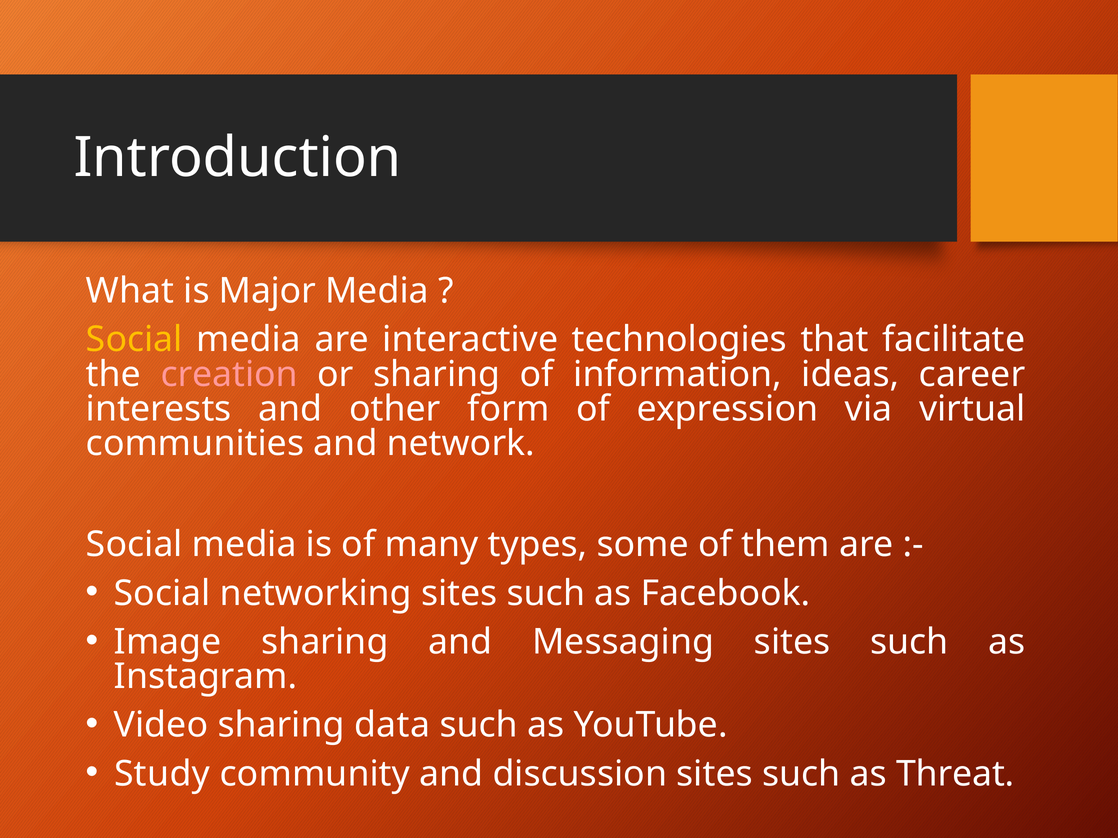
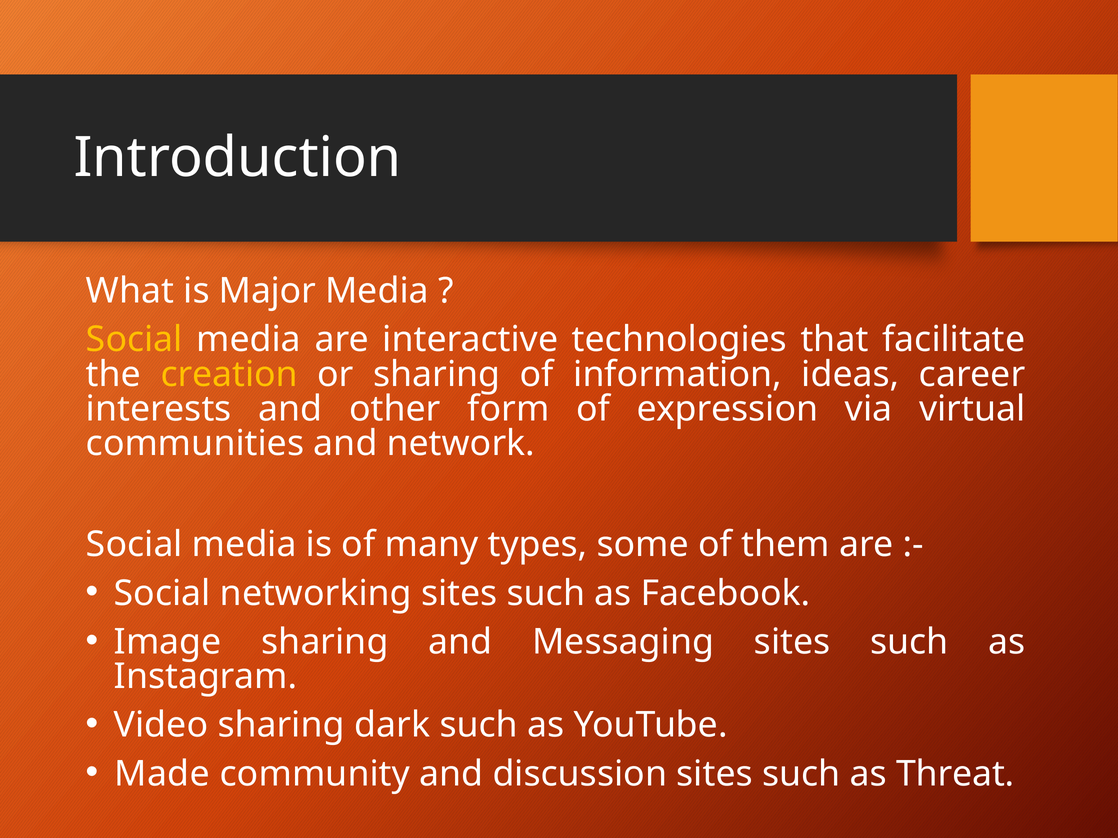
creation colour: pink -> yellow
data: data -> dark
Study: Study -> Made
